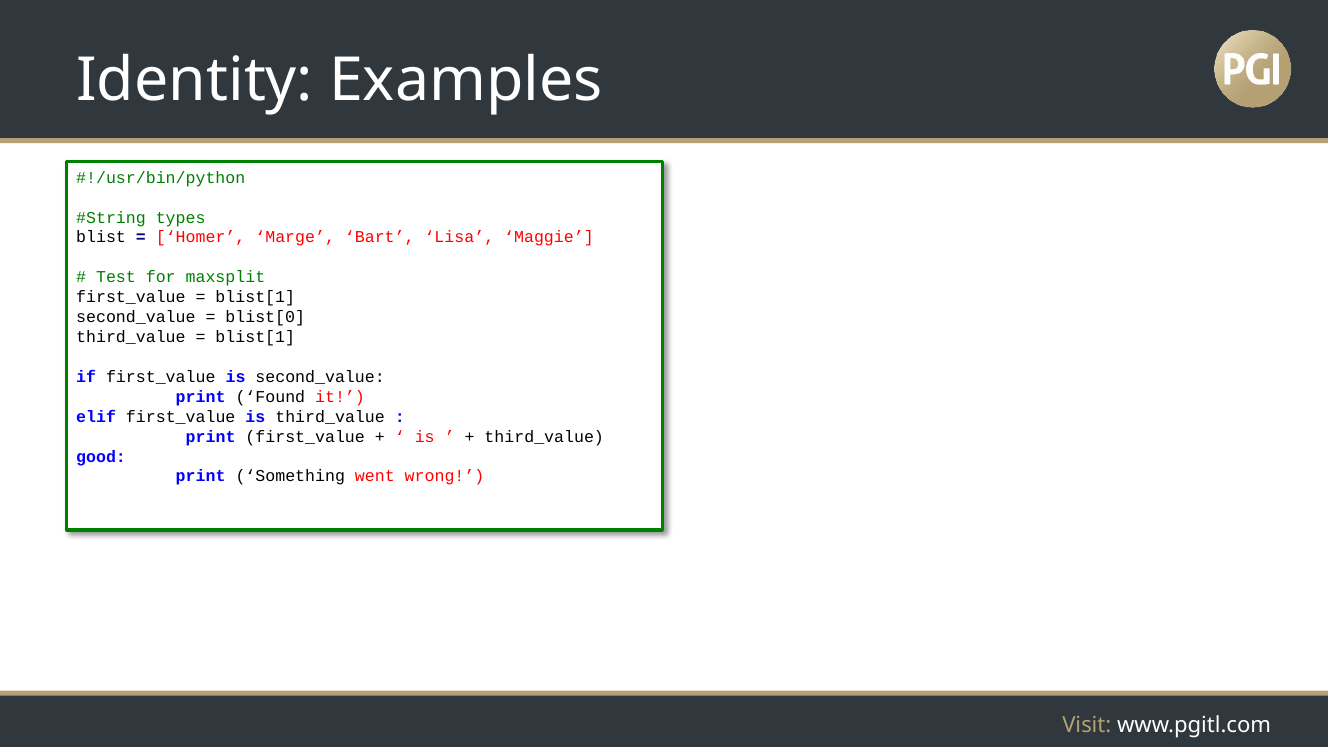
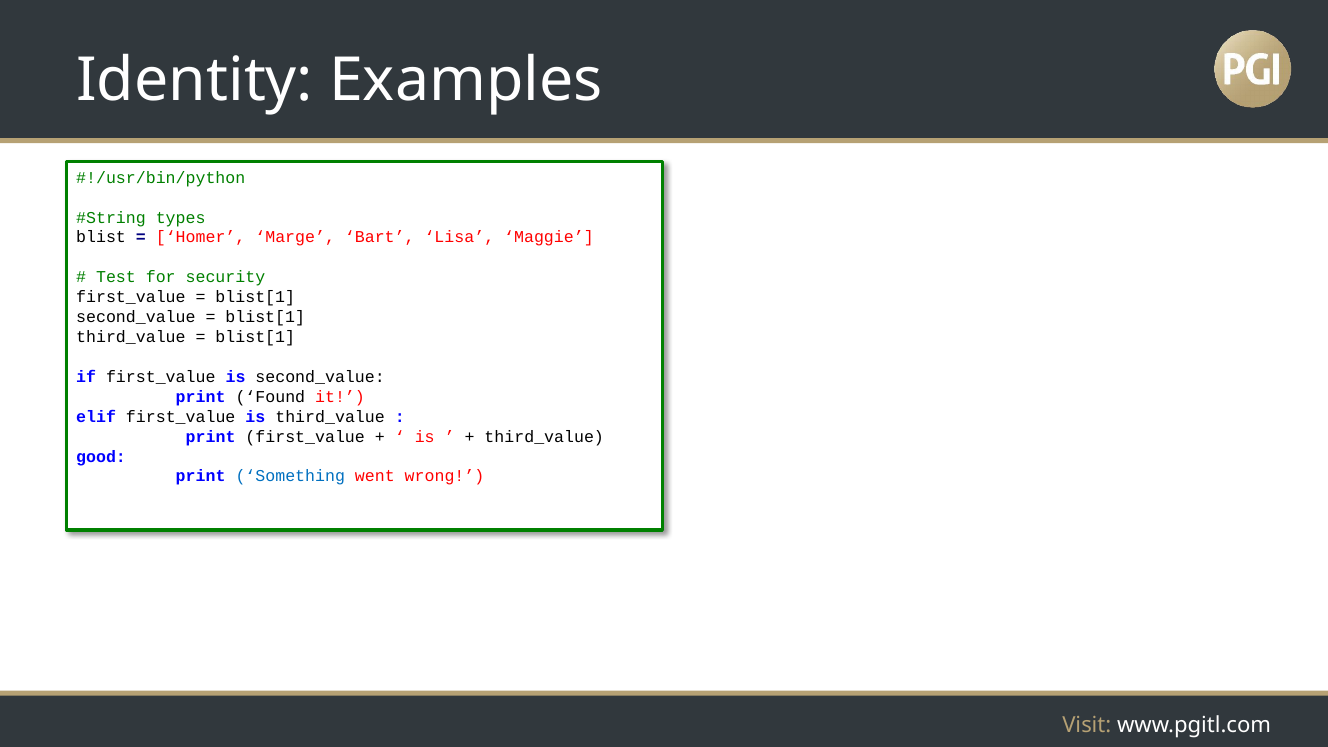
maxsplit: maxsplit -> security
blist[0 at (265, 317): blist[0 -> blist[1
Something colour: black -> blue
